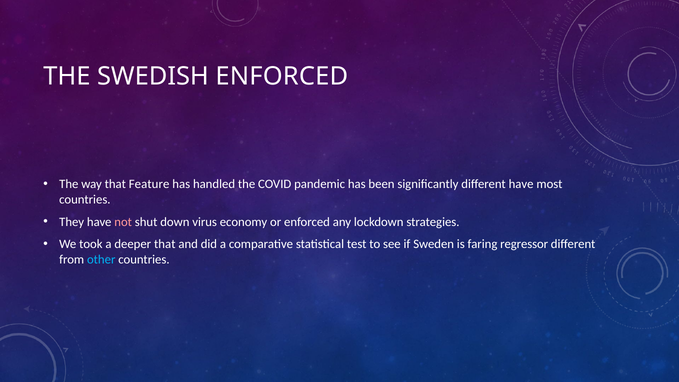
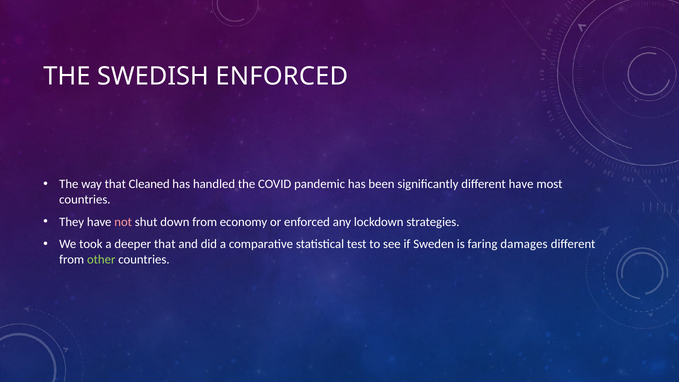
Feature: Feature -> Cleaned
down virus: virus -> from
regressor: regressor -> damages
other colour: light blue -> light green
